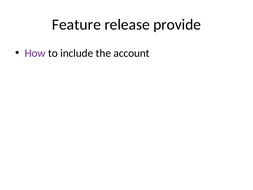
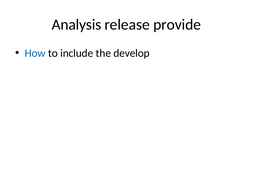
Feature: Feature -> Analysis
How colour: purple -> blue
account: account -> develop
